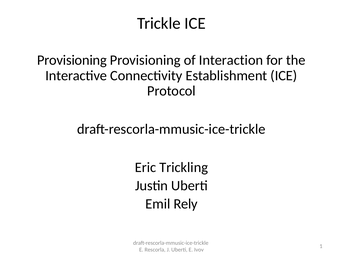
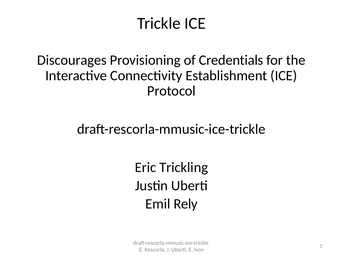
Provisioning at (72, 60): Provisioning -> Discourages
Interaction: Interaction -> Credentials
